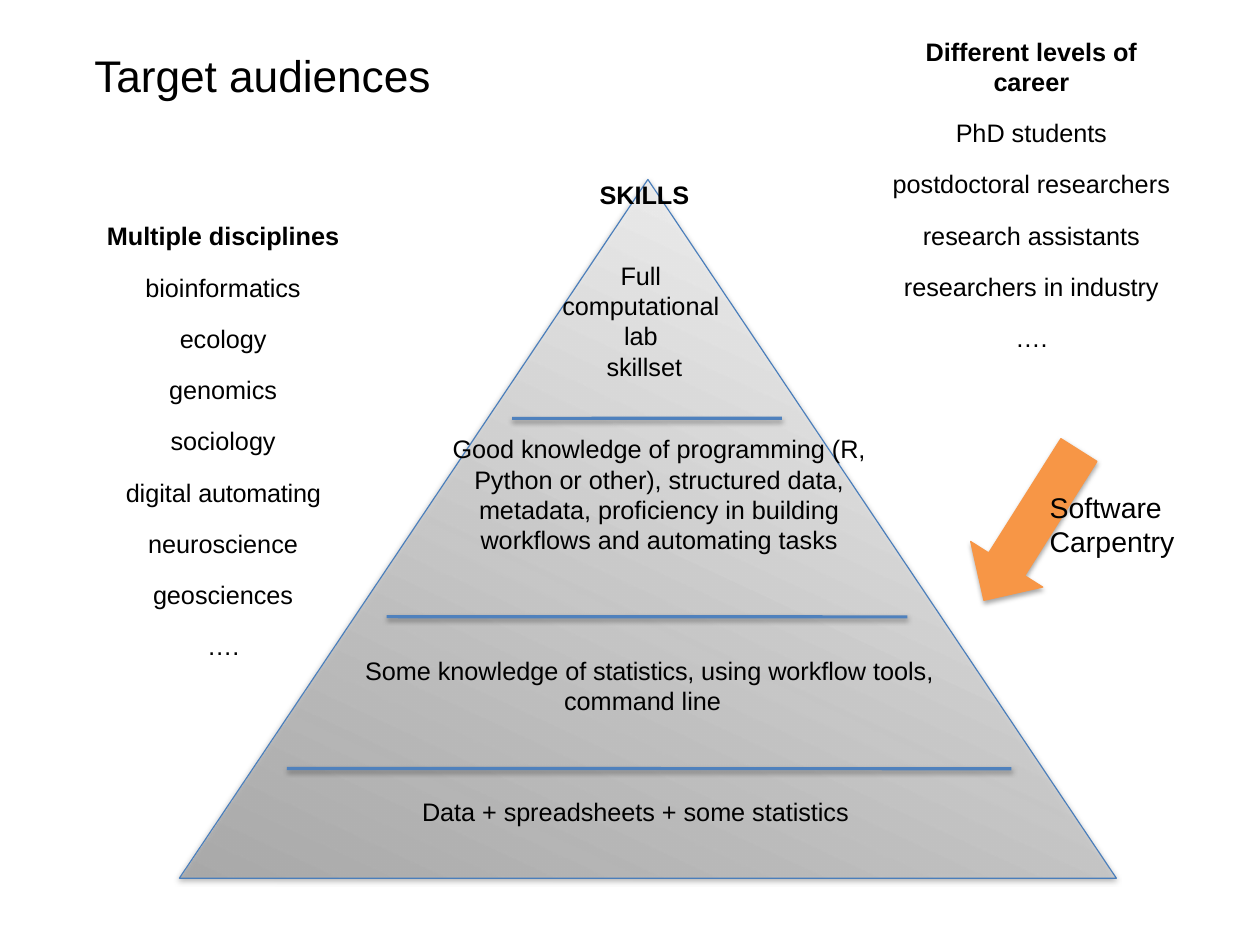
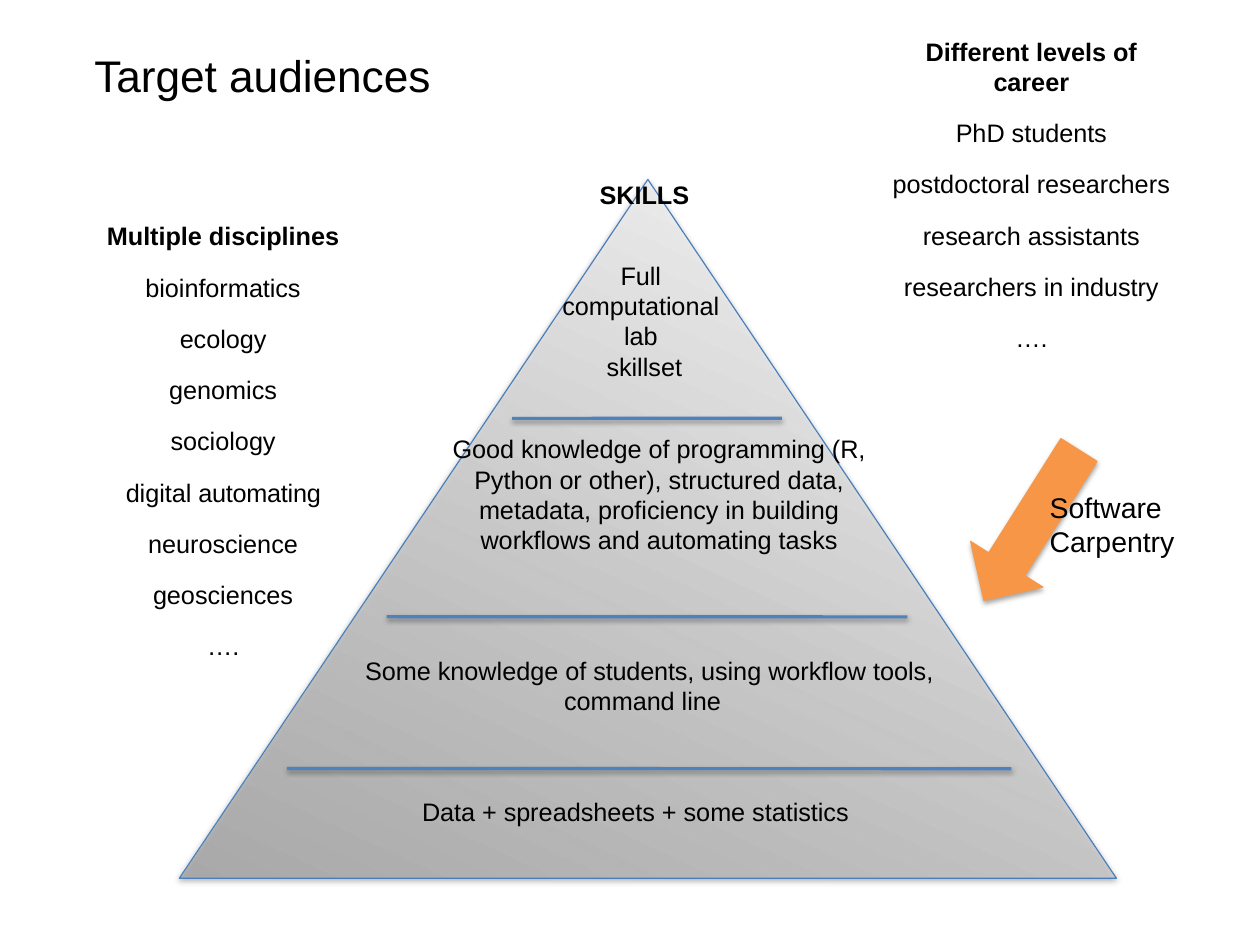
of statistics: statistics -> students
